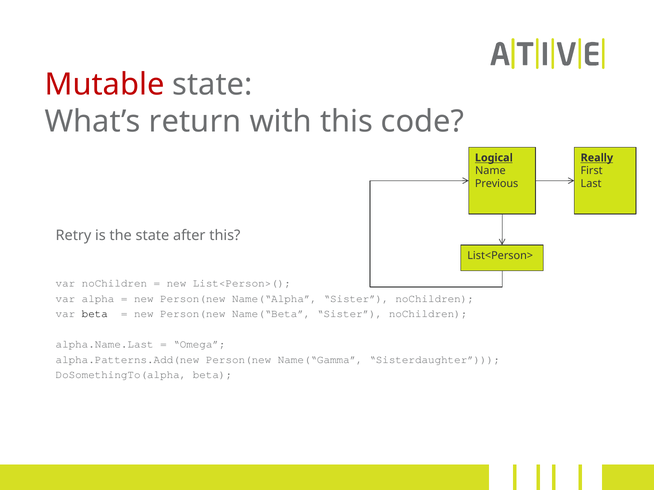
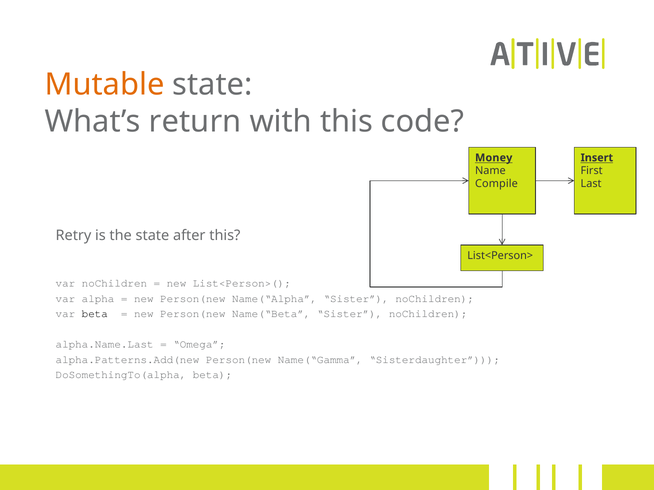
Mutable colour: red -> orange
Logical: Logical -> Money
Really: Really -> Insert
Previous: Previous -> Compile
